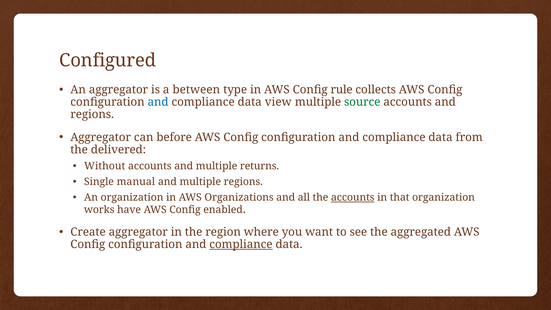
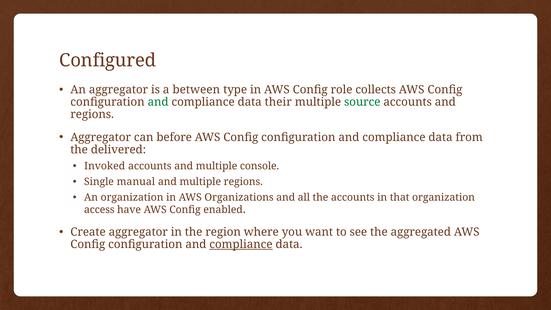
rule: rule -> role
and at (158, 102) colour: blue -> green
view: view -> their
Without: Without -> Invoked
returns: returns -> console
accounts at (353, 198) underline: present -> none
works: works -> access
